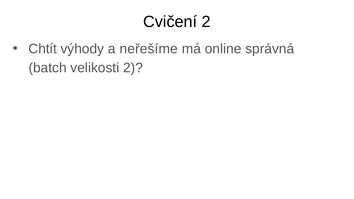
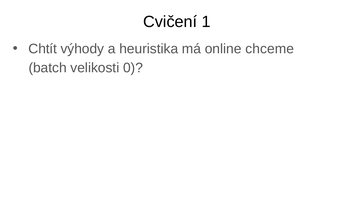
Cvičení 2: 2 -> 1
neřešíme: neřešíme -> heuristika
správná: správná -> chceme
velikosti 2: 2 -> 0
